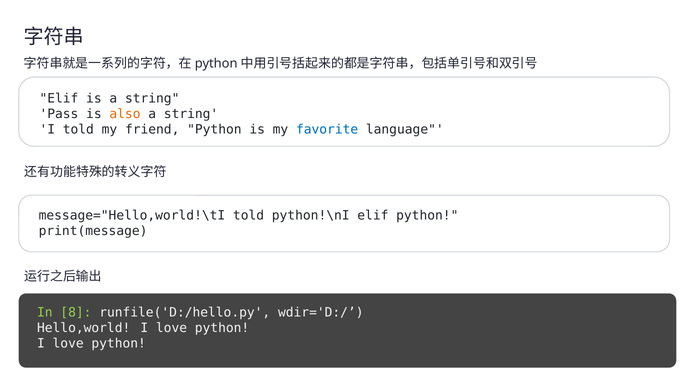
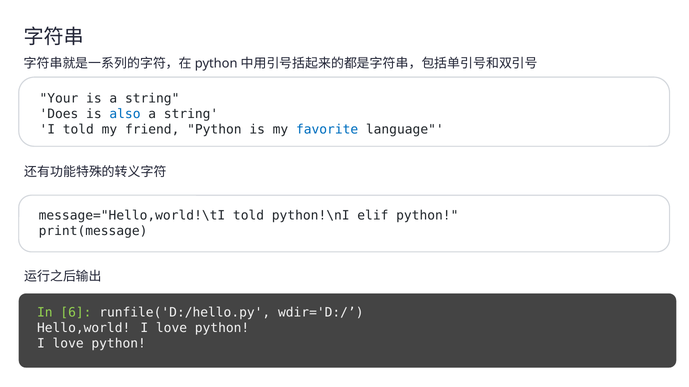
Elif at (59, 99): Elif -> Your
Pass: Pass -> Does
also colour: orange -> blue
8: 8 -> 6
